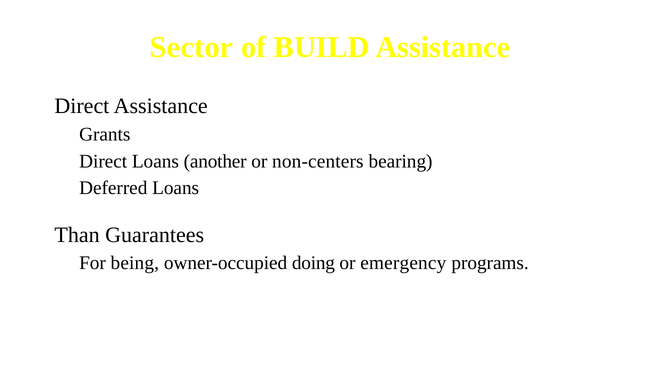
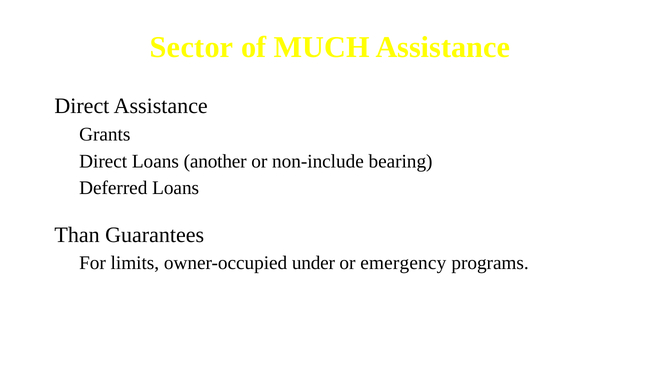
BUILD: BUILD -> MUCH
non-centers: non-centers -> non-include
being: being -> limits
doing: doing -> under
